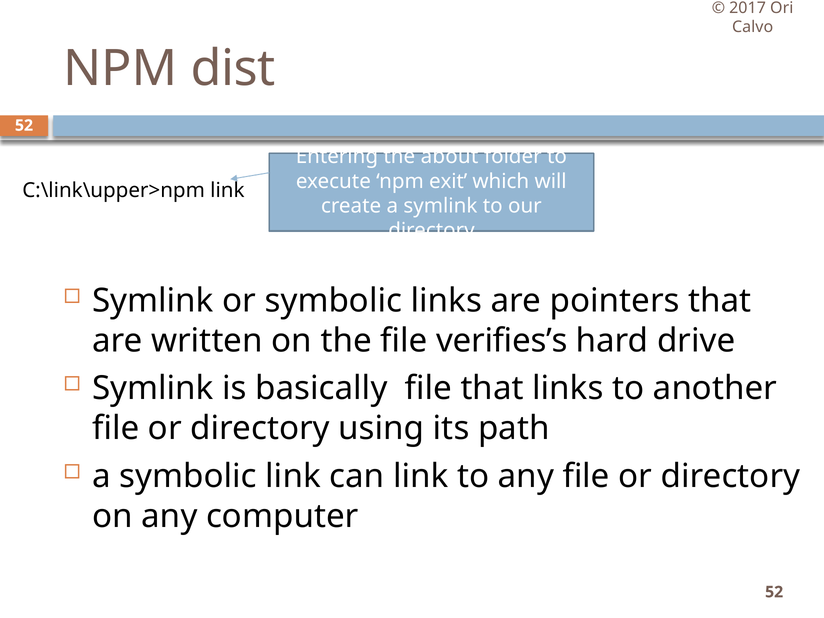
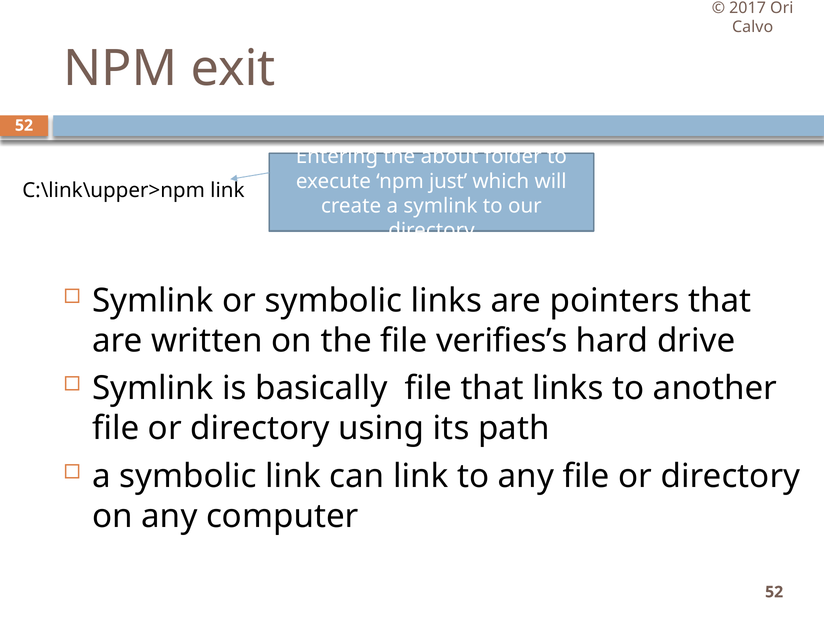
dist: dist -> exit
exit: exit -> just
